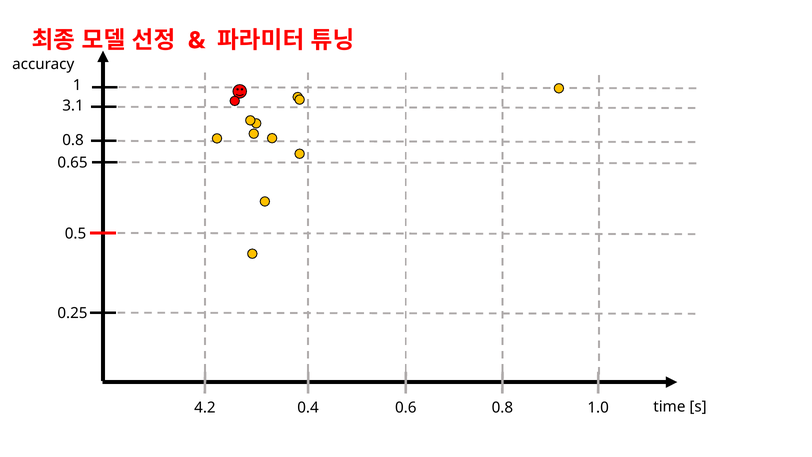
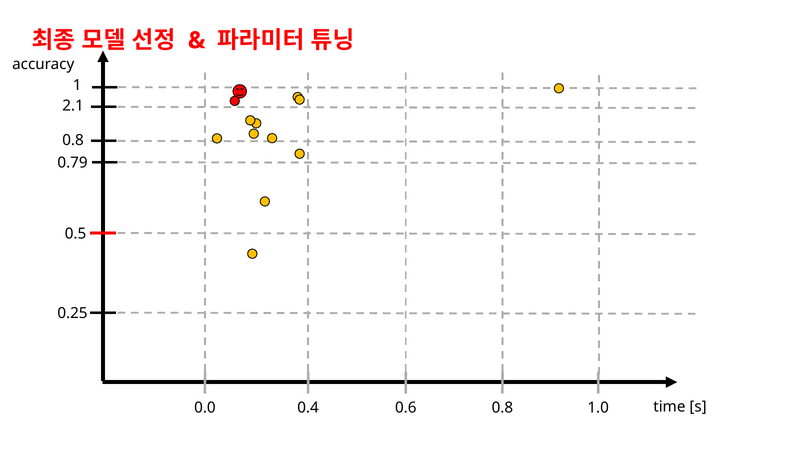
3.1: 3.1 -> 2.1
0.65: 0.65 -> 0.79
4.2: 4.2 -> 0.0
